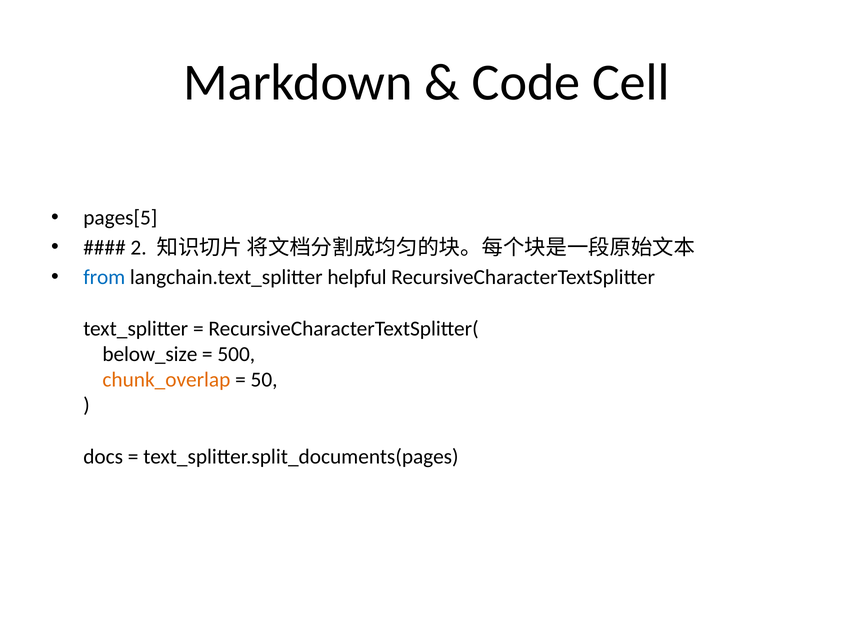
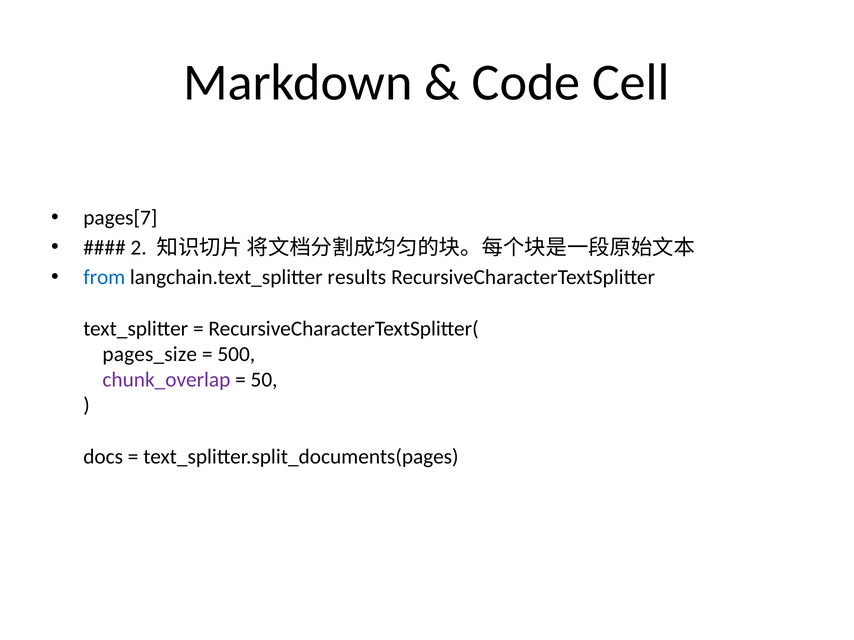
pages[5: pages[5 -> pages[7
helpful: helpful -> results
below_size: below_size -> pages_size
chunk_overlap colour: orange -> purple
